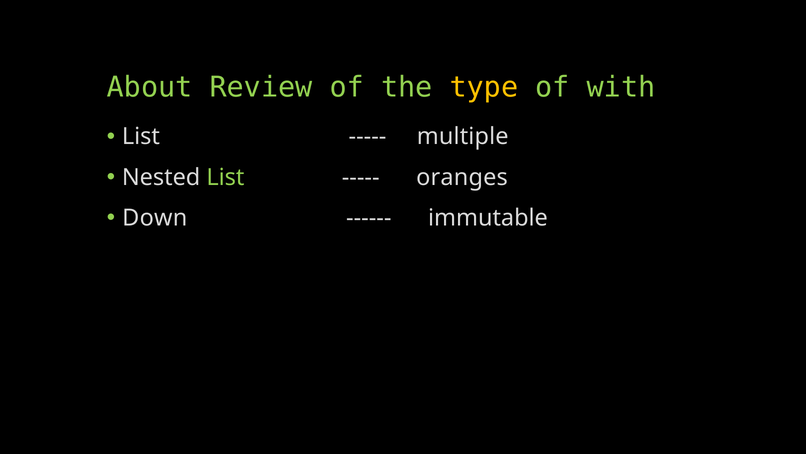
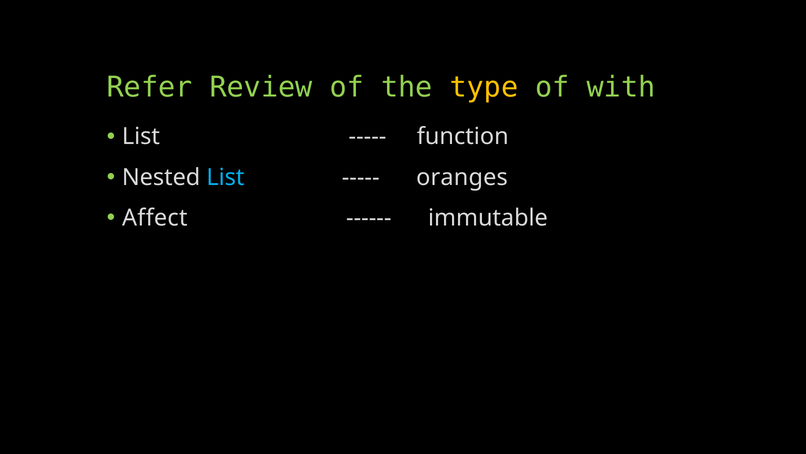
About: About -> Refer
multiple: multiple -> function
List at (225, 177) colour: light green -> light blue
Down: Down -> Affect
